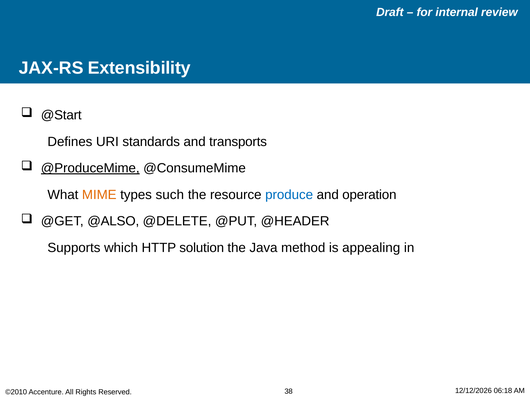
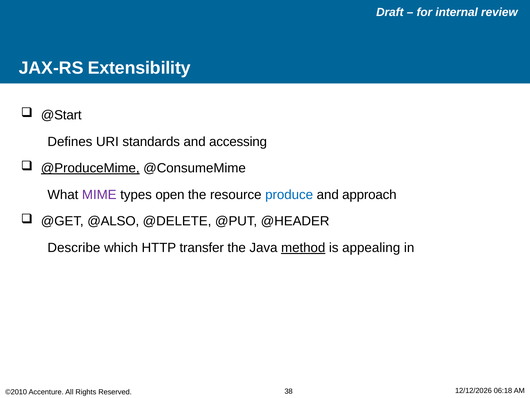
transports: transports -> accessing
MIME colour: orange -> purple
such: such -> open
operation: operation -> approach
Supports: Supports -> Describe
solution: solution -> transfer
method underline: none -> present
